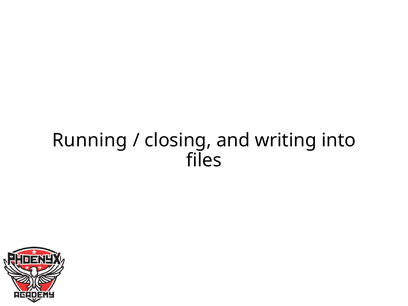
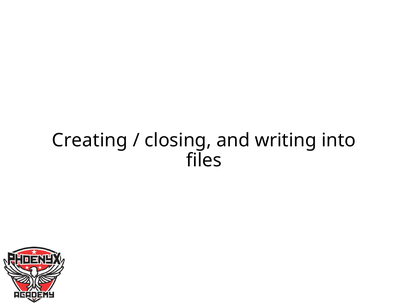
Running: Running -> Creating
